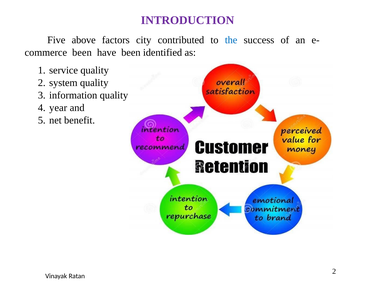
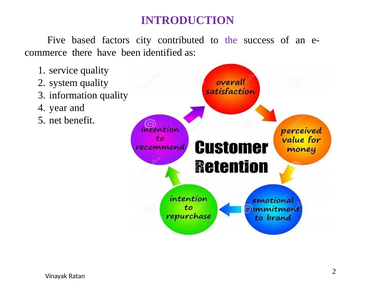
above: above -> based
the colour: blue -> purple
been at (82, 52): been -> there
